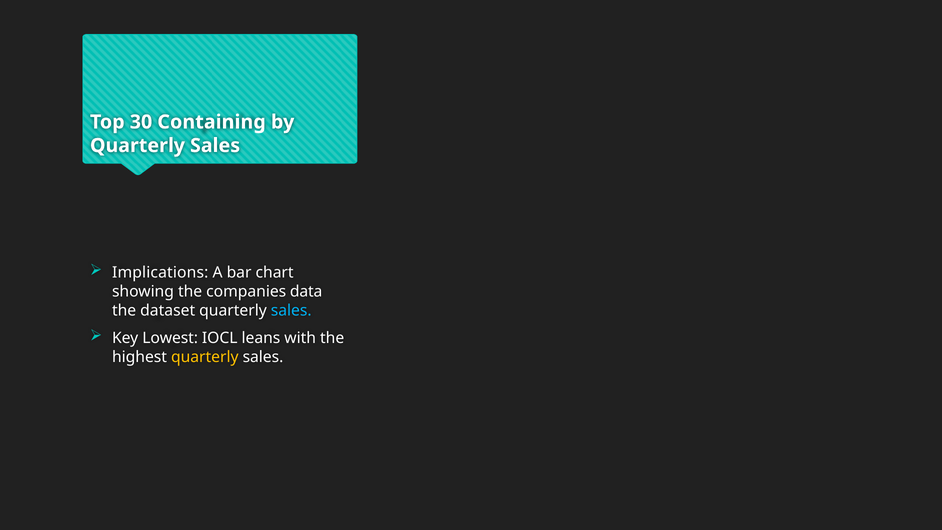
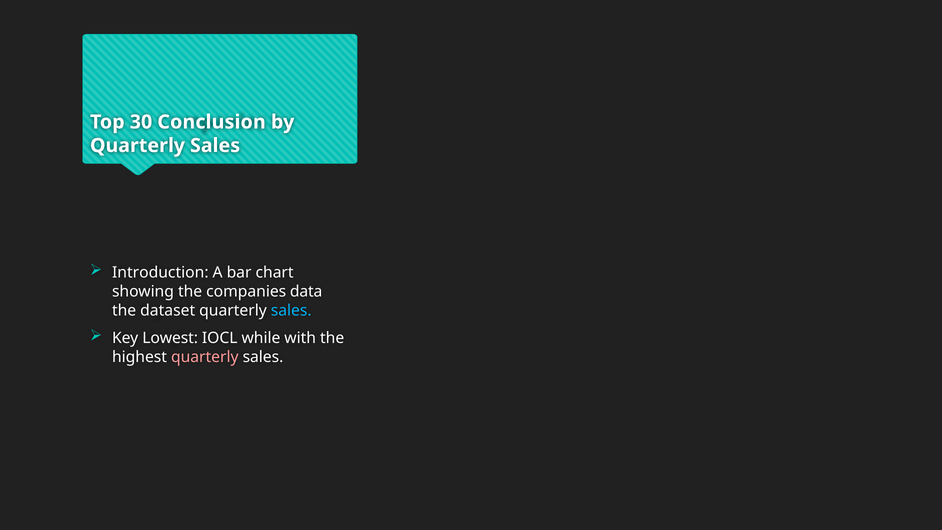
Containing: Containing -> Conclusion
Implications: Implications -> Introduction
leans: leans -> while
quarterly at (205, 357) colour: yellow -> pink
